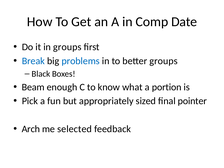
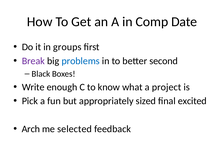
Break colour: blue -> purple
better groups: groups -> second
Beam: Beam -> Write
portion: portion -> project
pointer: pointer -> excited
